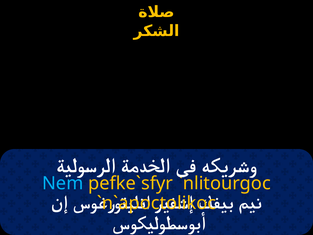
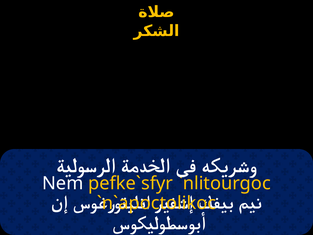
Nem colour: light blue -> white
